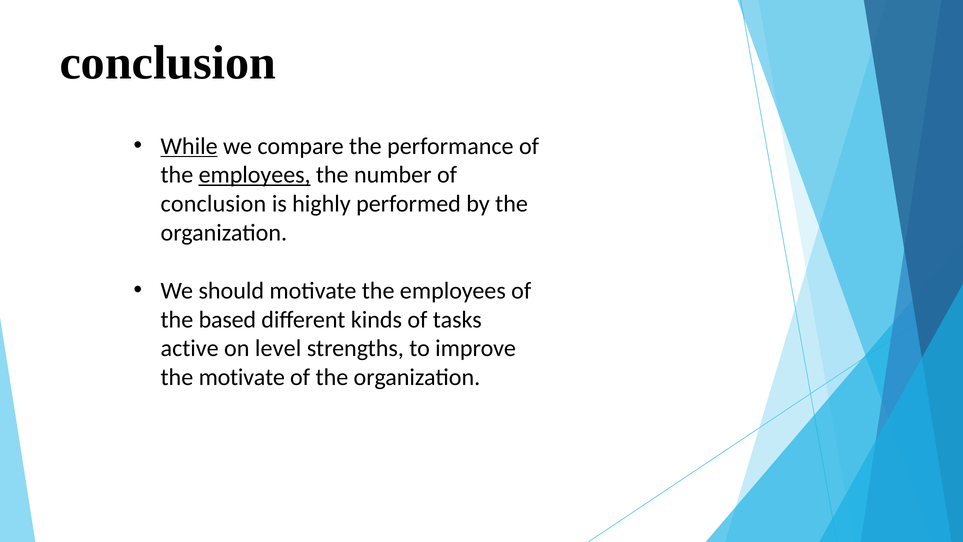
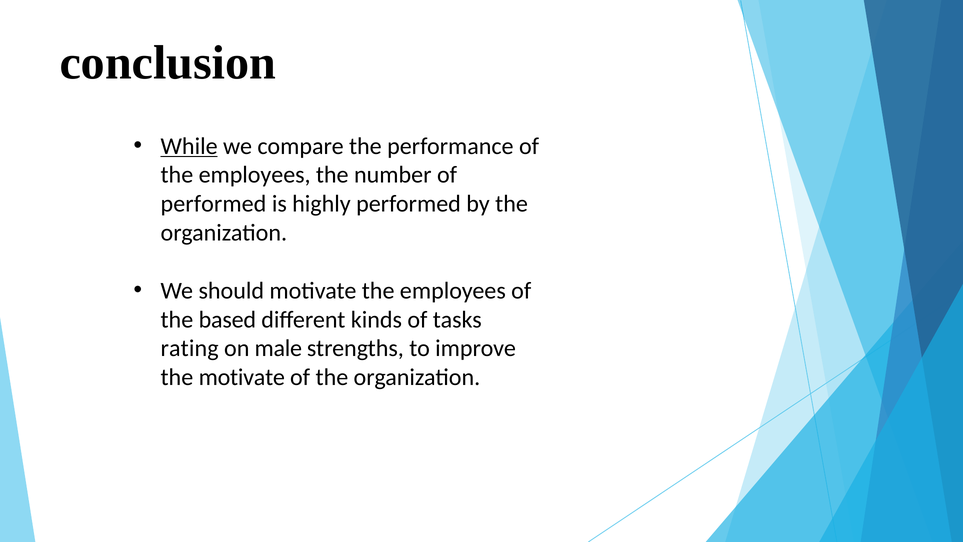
employees at (255, 175) underline: present -> none
conclusion at (213, 204): conclusion -> performed
active: active -> rating
level: level -> male
